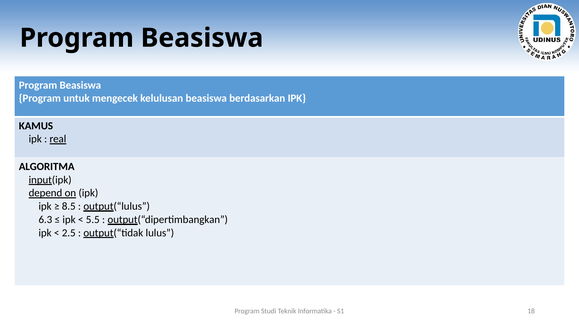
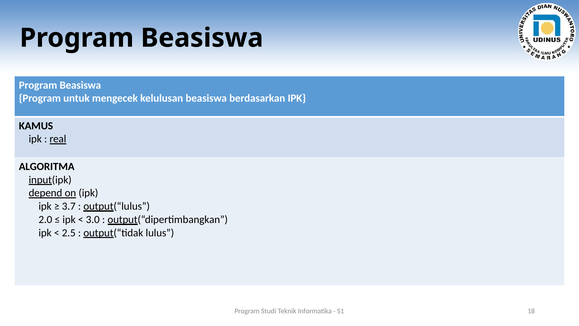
8.5: 8.5 -> 3.7
6.3: 6.3 -> 2.0
5.5: 5.5 -> 3.0
